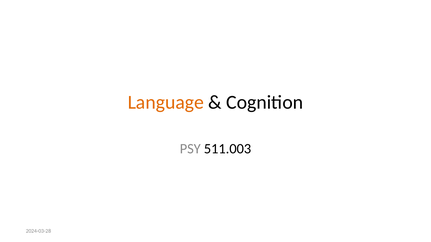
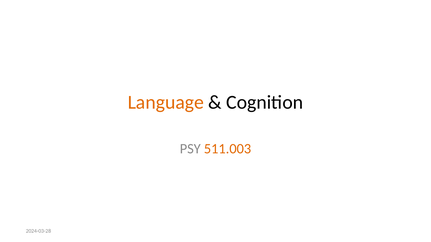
511.003 colour: black -> orange
